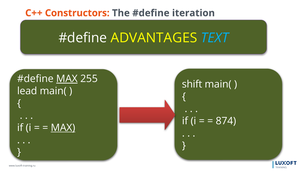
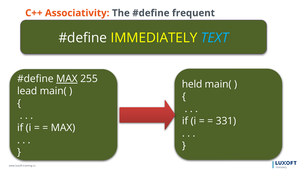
Constructors: Constructors -> Associativity
iteration: iteration -> frequent
ADVANTAGES: ADVANTAGES -> IMMEDIATELY
shift: shift -> held
874: 874 -> 331
MAX at (63, 127) underline: present -> none
